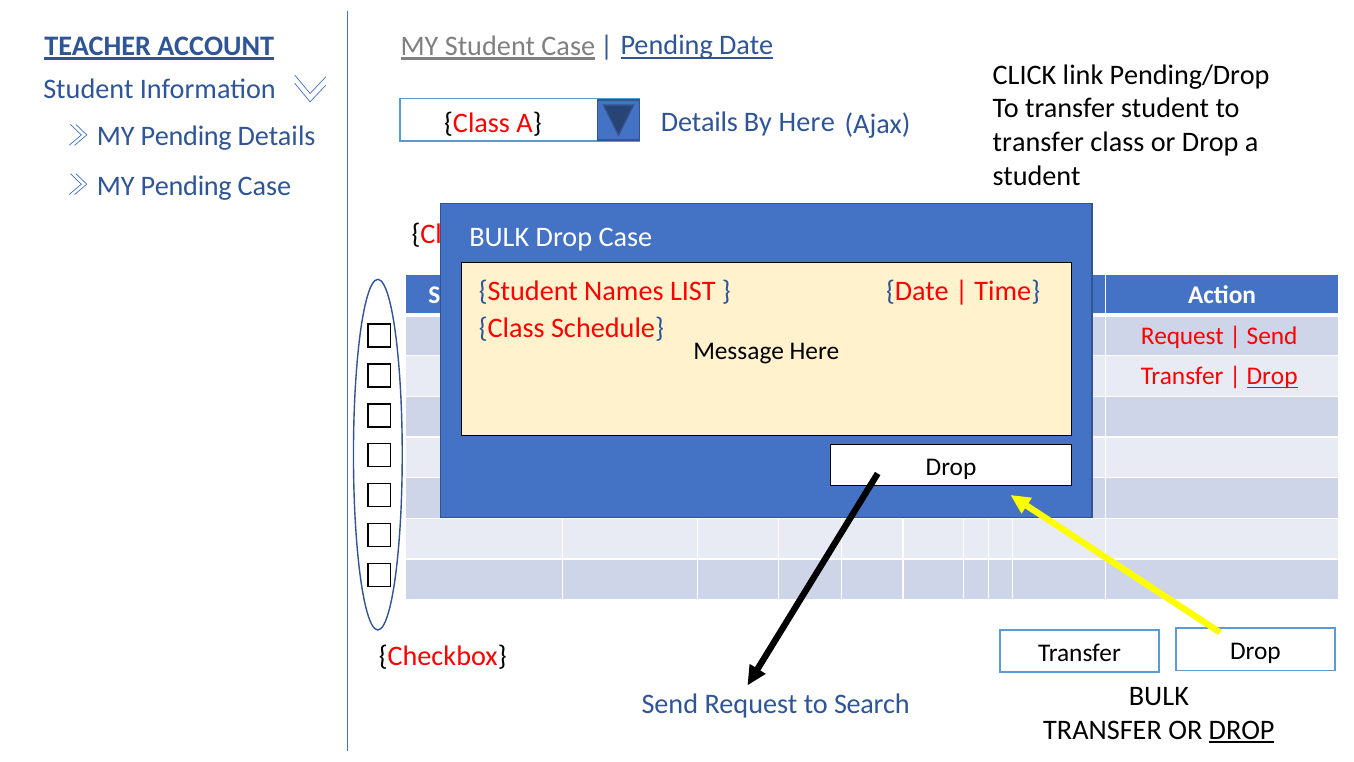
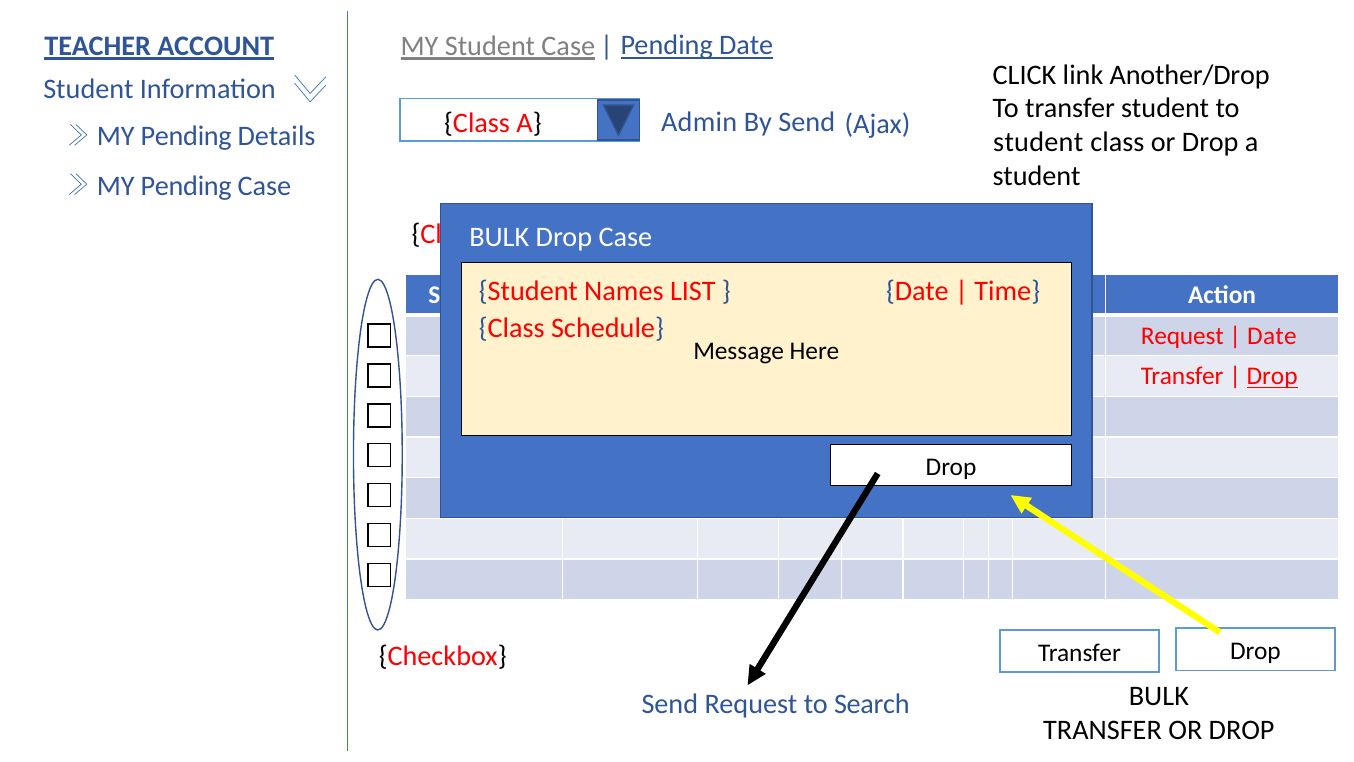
Pending/Drop: Pending/Drop -> Another/Drop
A Details: Details -> Admin
By Here: Here -> Send
transfer at (1038, 142): transfer -> student
Send at (1272, 336): Send -> Date
DROP at (1242, 730) underline: present -> none
